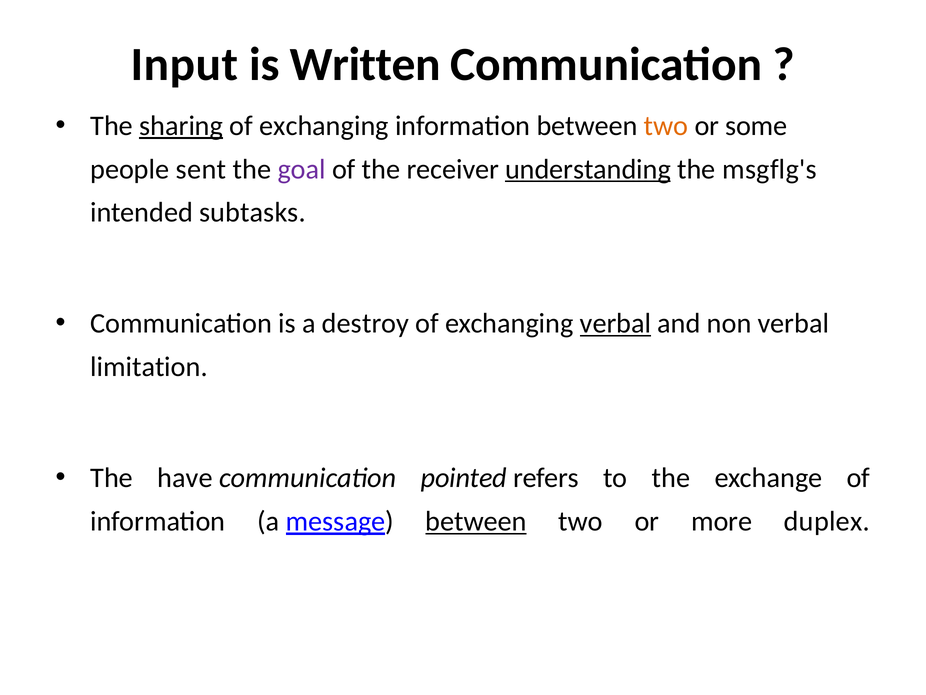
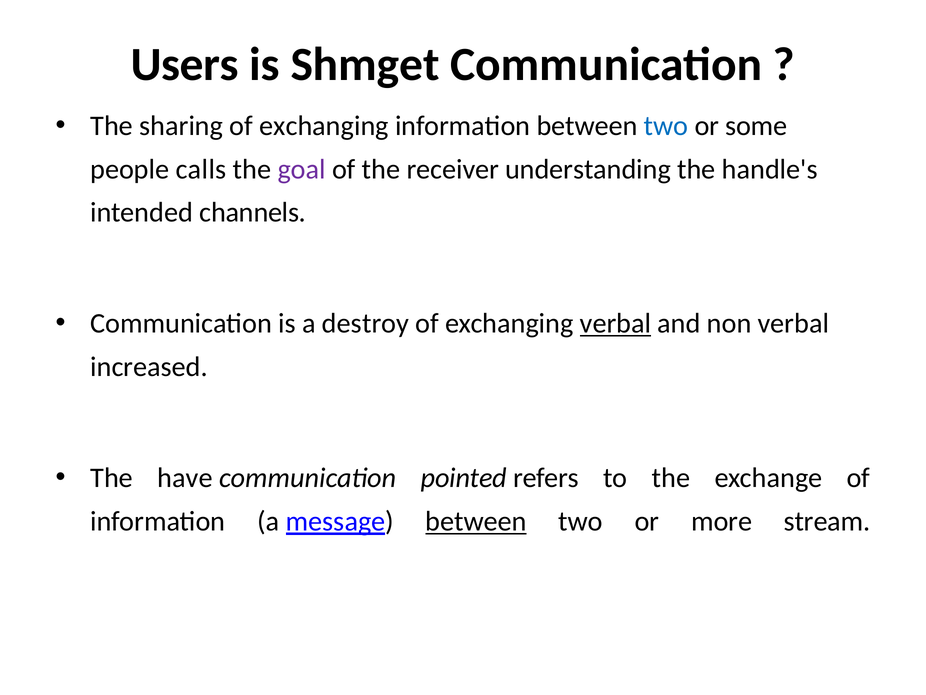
Input: Input -> Users
Written: Written -> Shmget
sharing underline: present -> none
two at (666, 126) colour: orange -> blue
sent: sent -> calls
understanding underline: present -> none
msgflg's: msgflg's -> handle's
subtasks: subtasks -> channels
limitation: limitation -> increased
duplex: duplex -> stream
